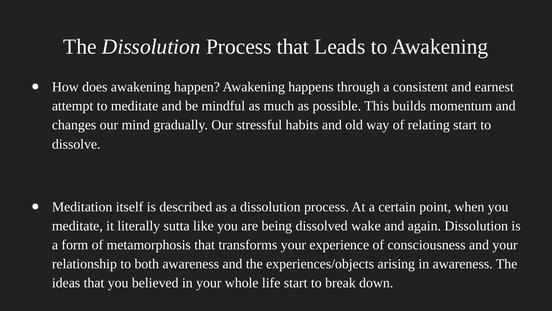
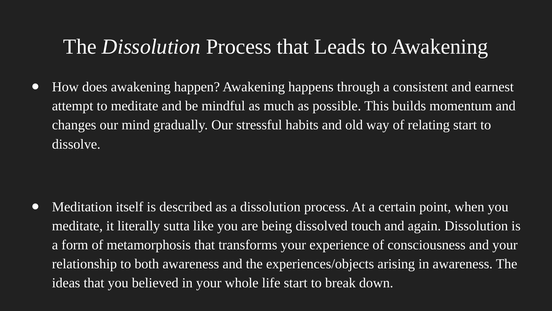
wake: wake -> touch
